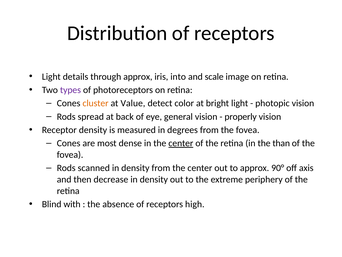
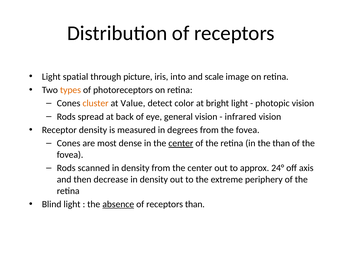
details: details -> spatial
through approx: approx -> picture
types colour: purple -> orange
properly: properly -> infrared
90°: 90° -> 24°
Blind with: with -> light
absence underline: none -> present
receptors high: high -> than
